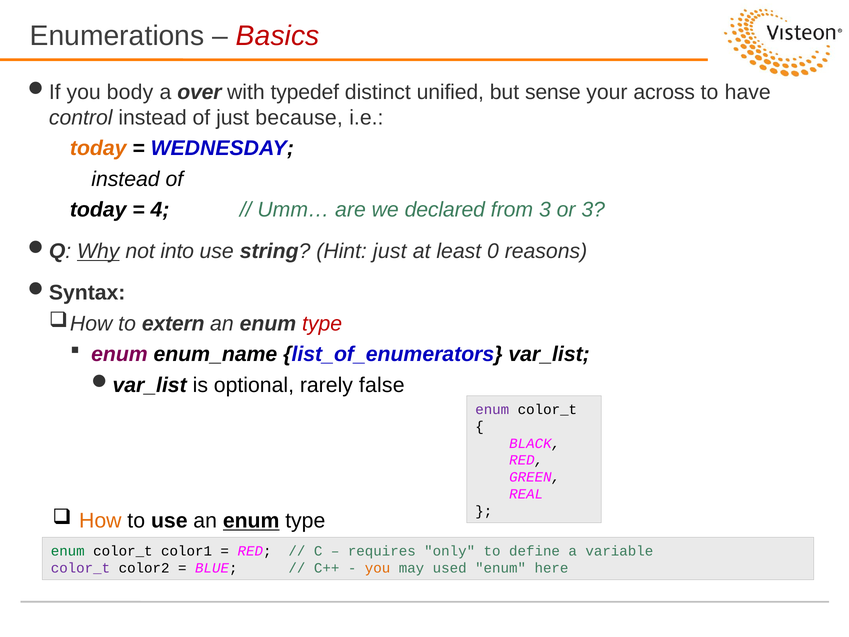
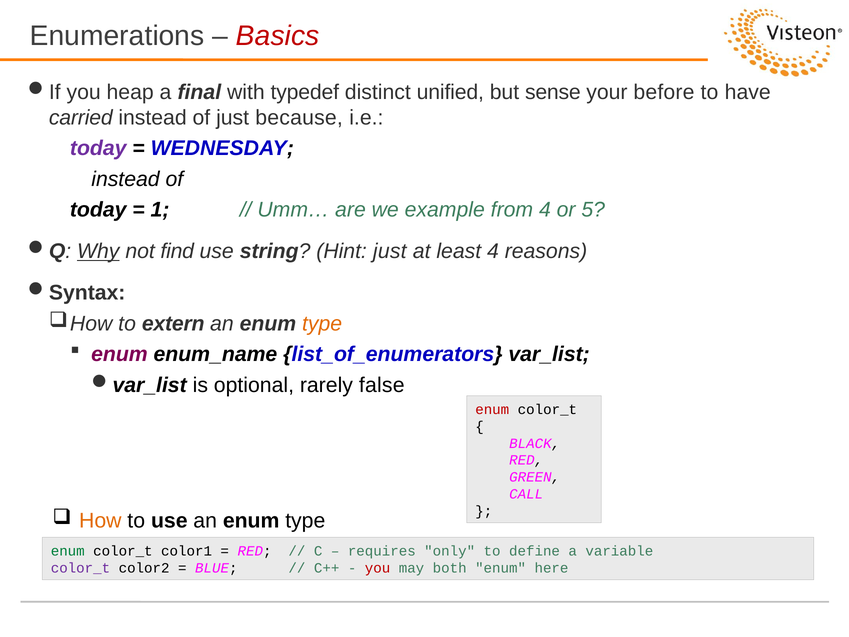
body: body -> heap
over: over -> final
across: across -> before
control: control -> carried
today at (98, 148) colour: orange -> purple
4: 4 -> 1
declared: declared -> example
from 3: 3 -> 4
or 3: 3 -> 5
into: into -> find
least 0: 0 -> 4
type at (322, 323) colour: red -> orange
enum at (492, 409) colour: purple -> red
REAL: REAL -> CALL
enum at (251, 521) underline: present -> none
you at (378, 568) colour: orange -> red
used: used -> both
